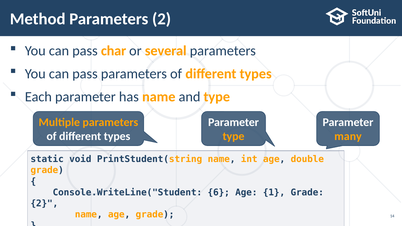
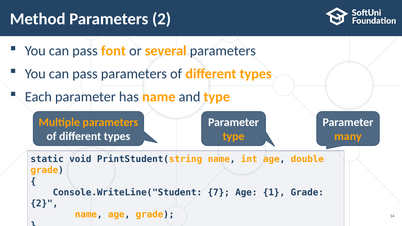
char: char -> font
6: 6 -> 7
